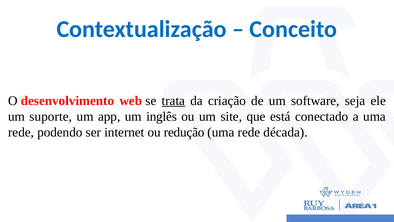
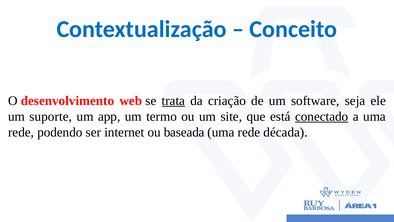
inglês: inglês -> termo
conectado underline: none -> present
redução: redução -> baseada
